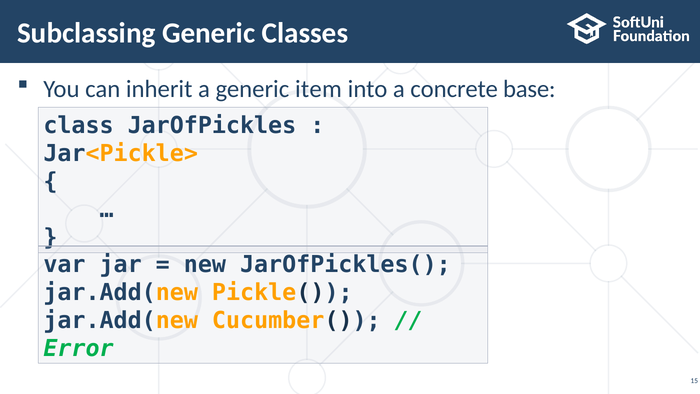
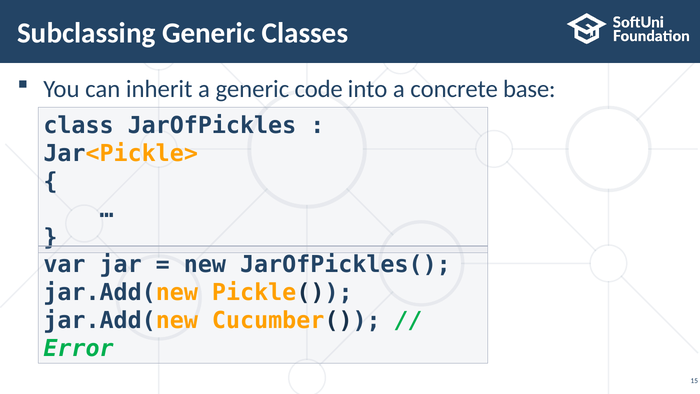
item: item -> code
